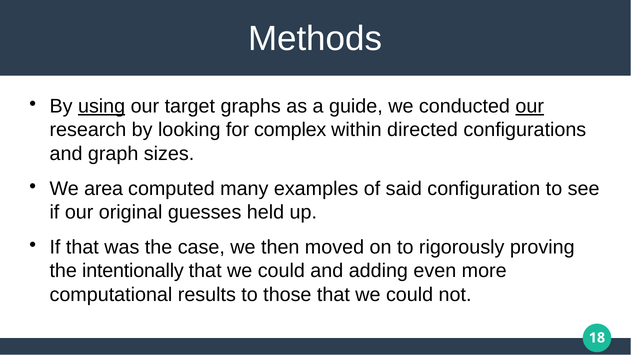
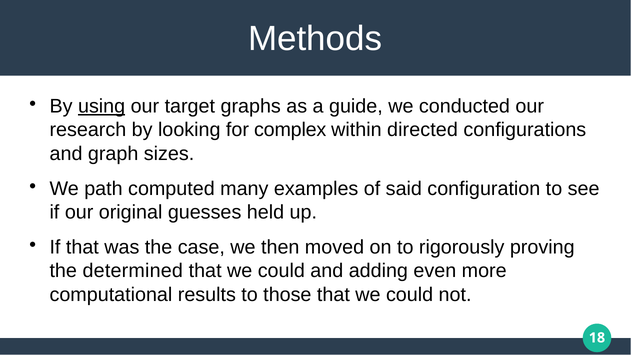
our at (530, 106) underline: present -> none
area: area -> path
intentionally: intentionally -> determined
